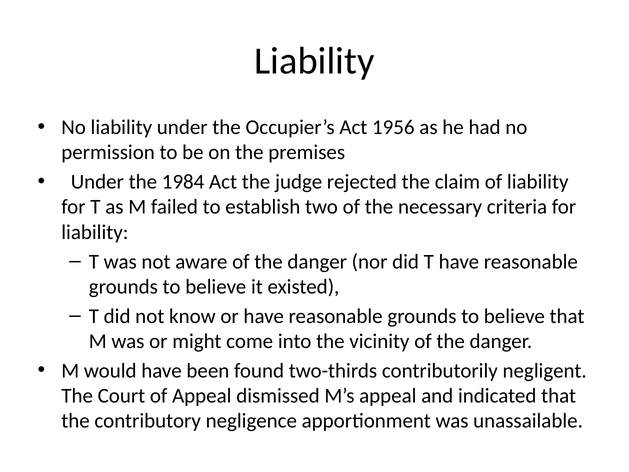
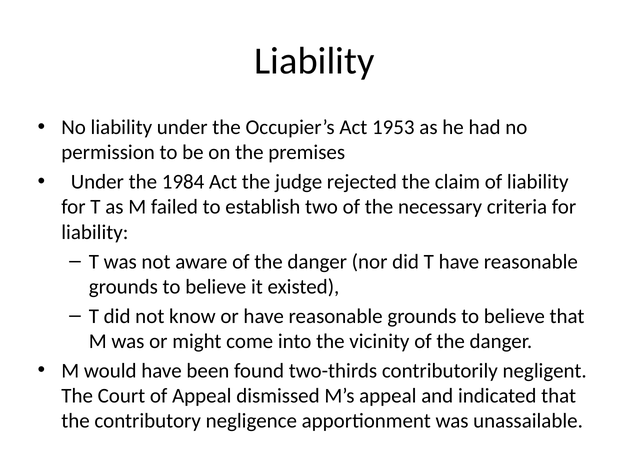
1956: 1956 -> 1953
